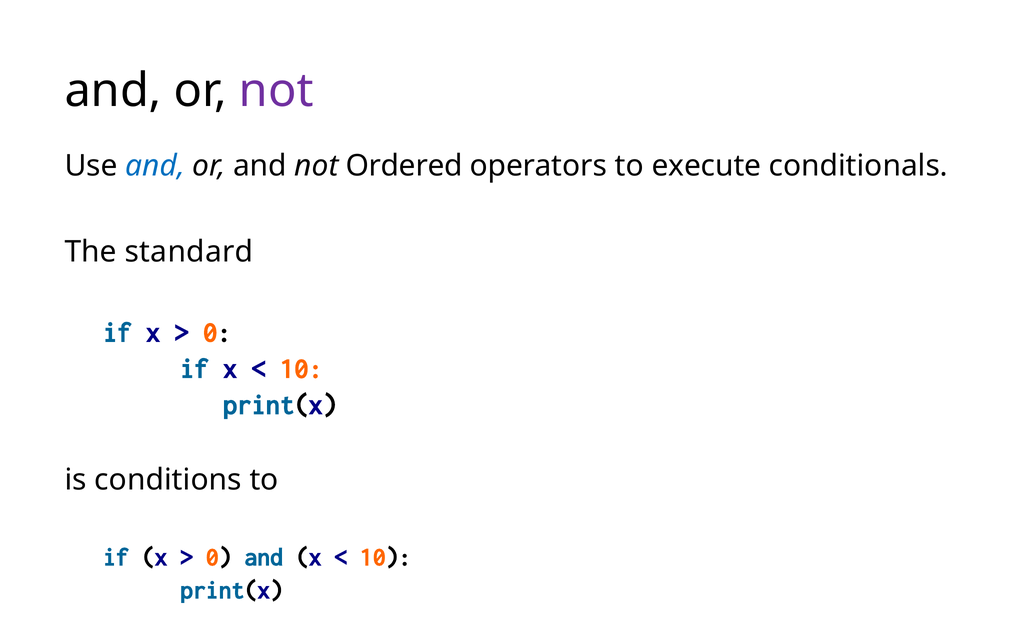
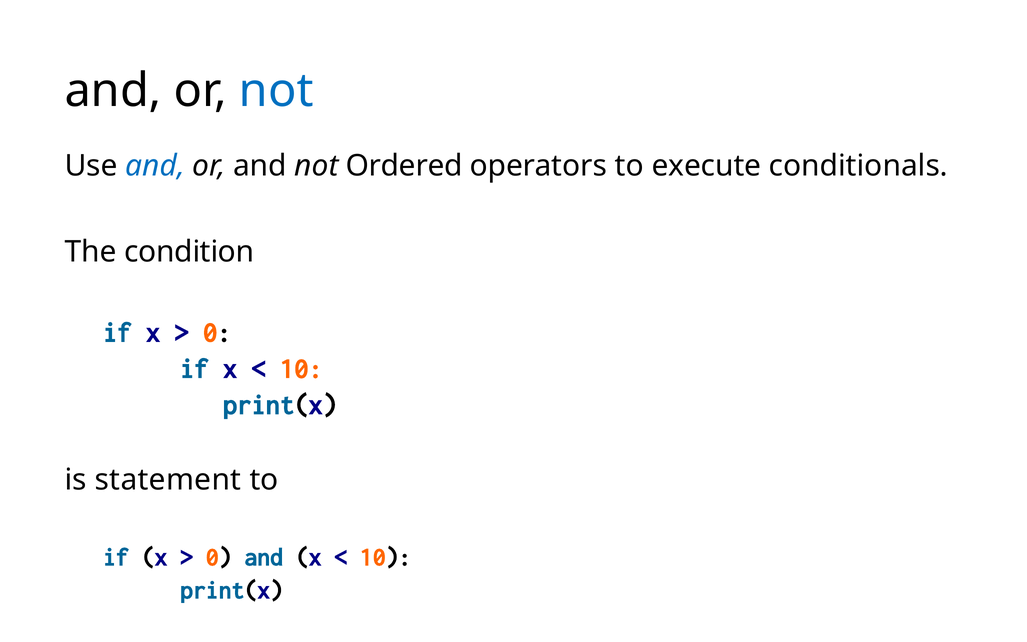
not at (276, 91) colour: purple -> blue
standard: standard -> condition
conditions: conditions -> statement
